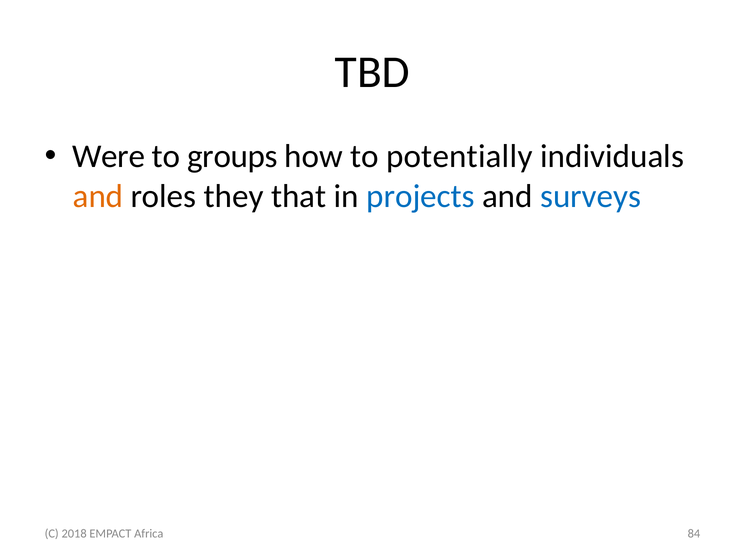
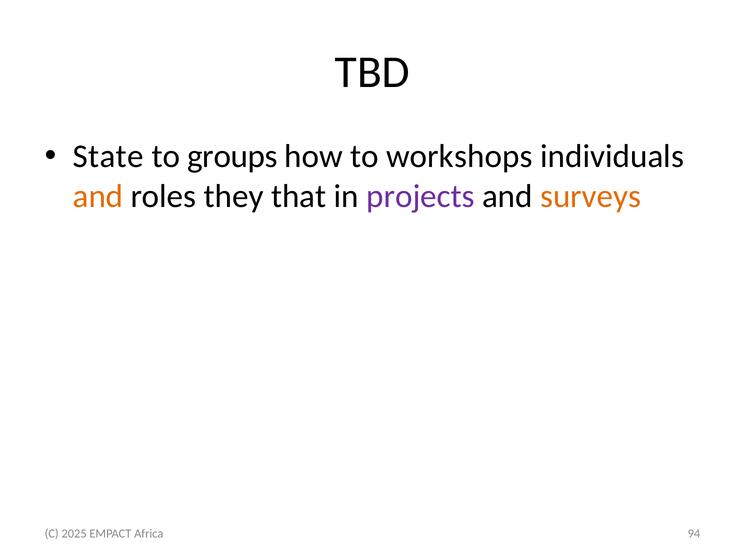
Were: Were -> State
potentially: potentially -> workshops
projects colour: blue -> purple
surveys colour: blue -> orange
2018: 2018 -> 2025
84: 84 -> 94
